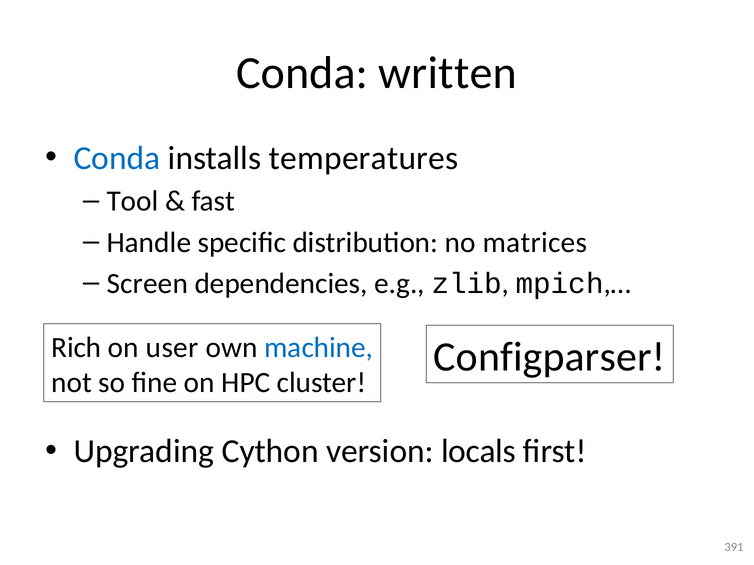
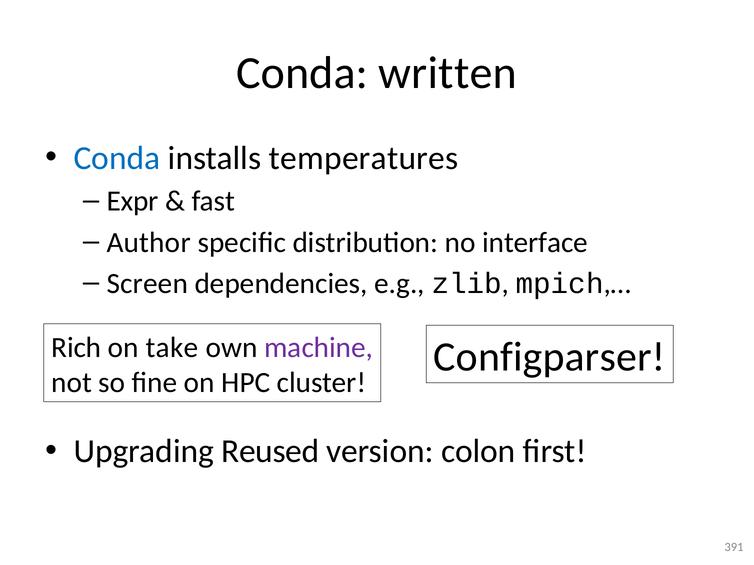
Tool: Tool -> Expr
Handle: Handle -> Author
matrices: matrices -> interface
user: user -> take
machine colour: blue -> purple
Cython: Cython -> Reused
locals: locals -> colon
